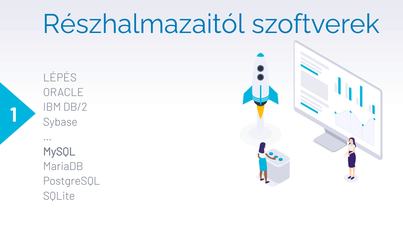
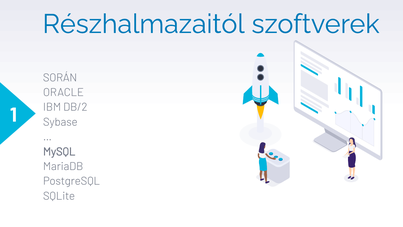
LÉPÉS: LÉPÉS -> SORÁN
